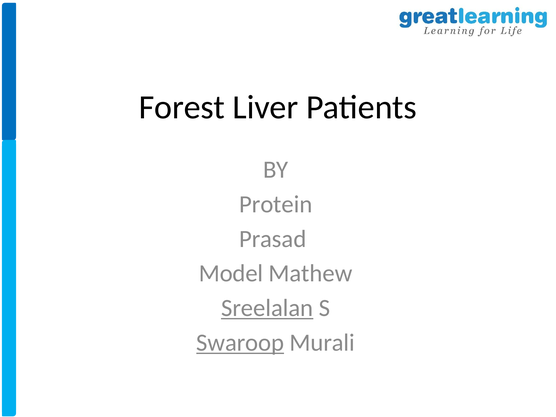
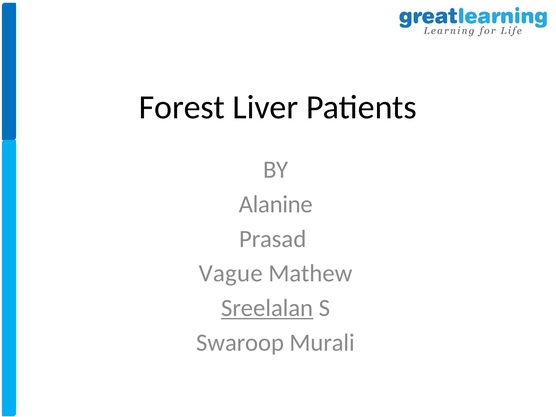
Protein: Protein -> Alanine
Model: Model -> Vague
Swaroop underline: present -> none
